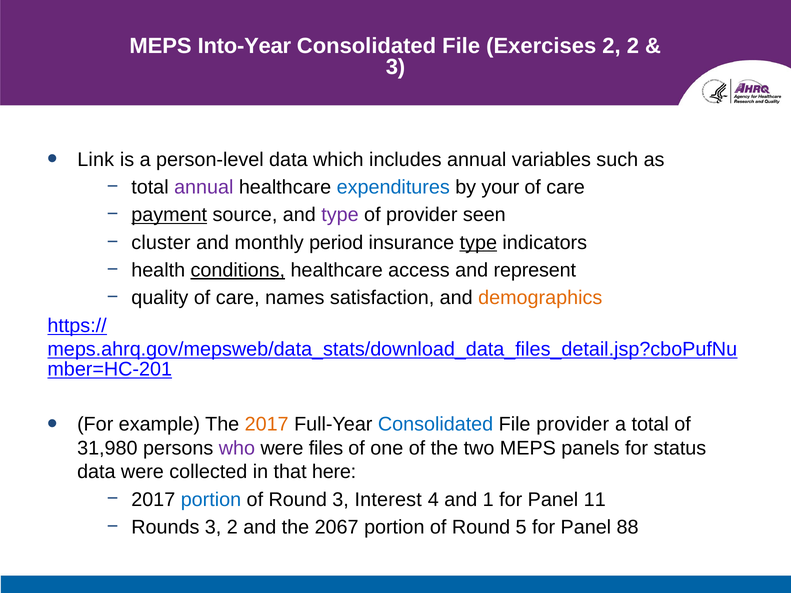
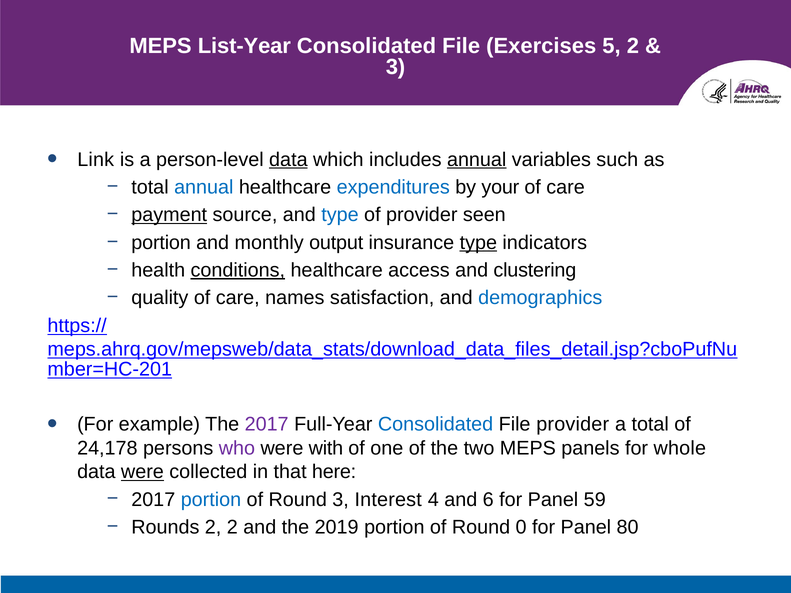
Into-Year: Into-Year -> List-Year
Exercises 2: 2 -> 5
data at (288, 160) underline: none -> present
annual at (477, 160) underline: none -> present
annual at (204, 187) colour: purple -> blue
type at (340, 215) colour: purple -> blue
cluster at (161, 243): cluster -> portion
period: period -> output
represent: represent -> clustering
demographics colour: orange -> blue
2017 at (267, 425) colour: orange -> purple
31,980: 31,980 -> 24,178
files: files -> with
status: status -> whole
were at (142, 472) underline: none -> present
1: 1 -> 6
11: 11 -> 59
Rounds 3: 3 -> 2
2067: 2067 -> 2019
5: 5 -> 0
88: 88 -> 80
